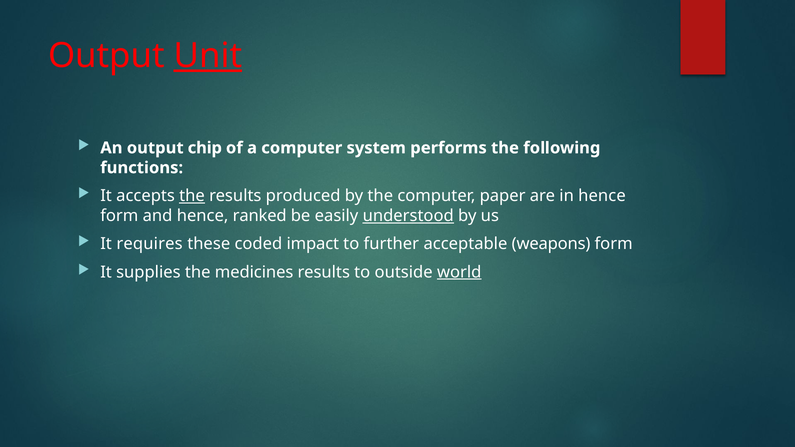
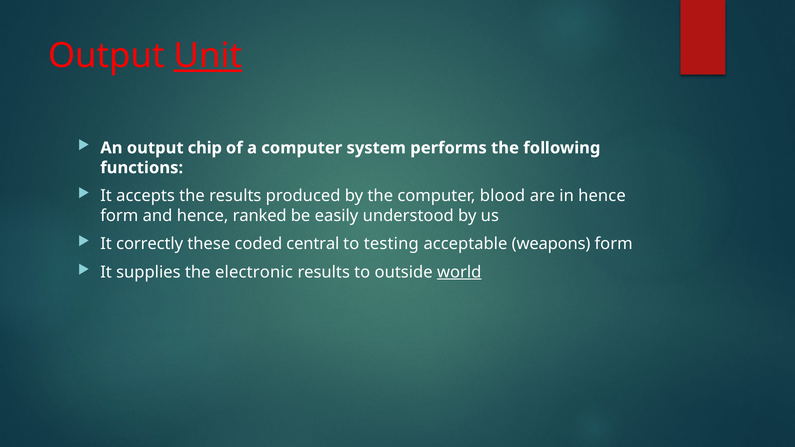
the at (192, 196) underline: present -> none
paper: paper -> blood
understood underline: present -> none
requires: requires -> correctly
impact: impact -> central
further: further -> testing
medicines: medicines -> electronic
